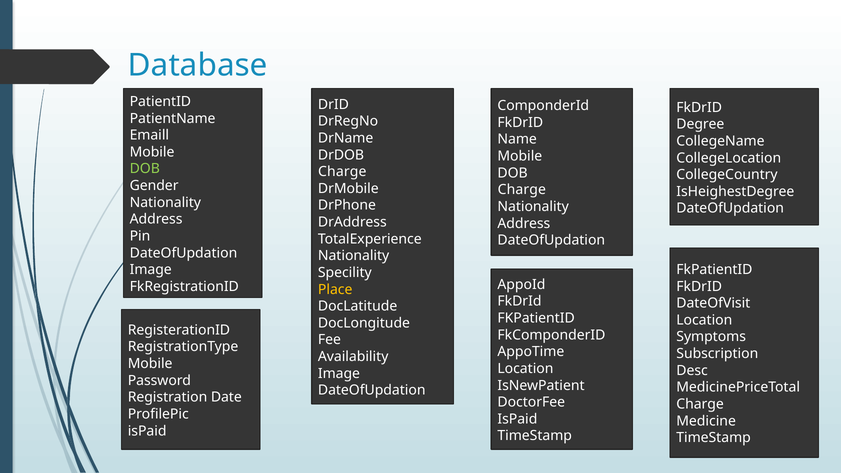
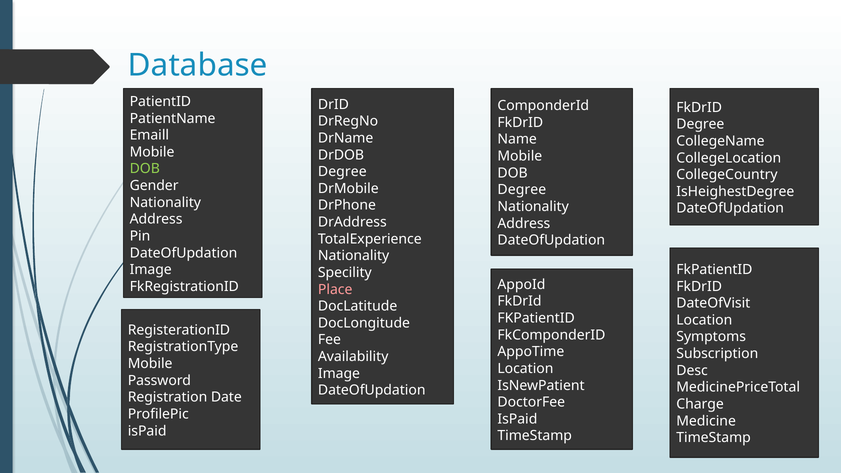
Charge at (342, 172): Charge -> Degree
Charge at (522, 190): Charge -> Degree
Place colour: yellow -> pink
